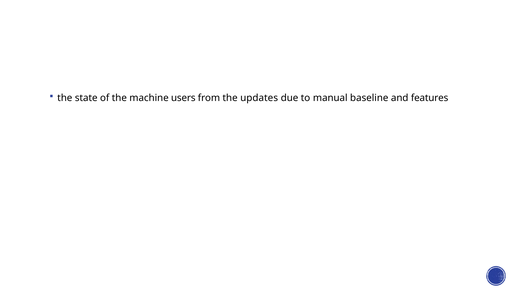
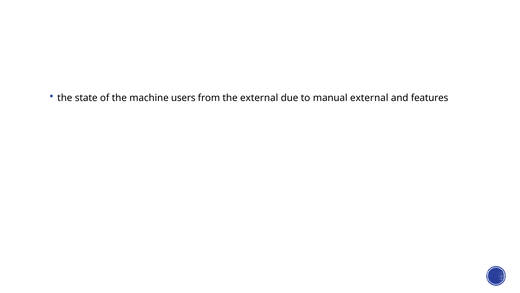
the updates: updates -> external
manual baseline: baseline -> external
